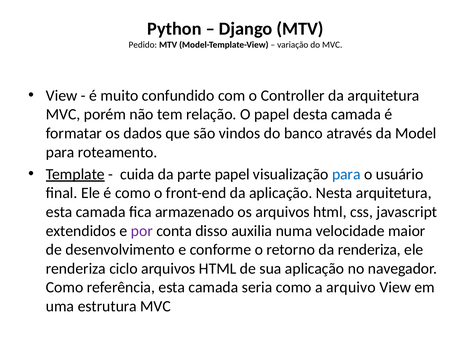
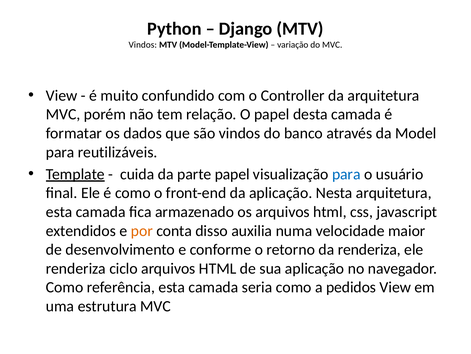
Pedido at (143, 45): Pedido -> Vindos
roteamento: roteamento -> reutilizáveis
por colour: purple -> orange
arquivo: arquivo -> pedidos
